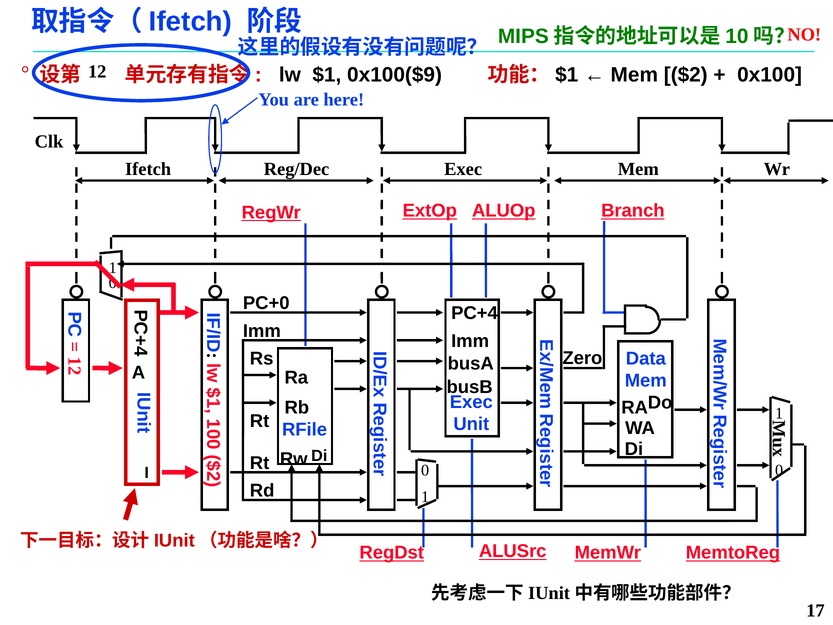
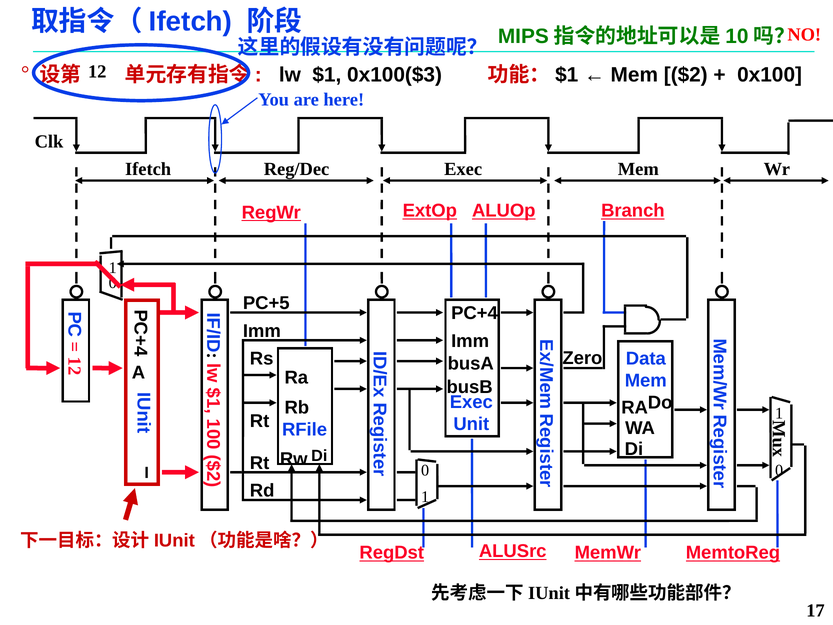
0x100($9: 0x100($9 -> 0x100($3
PC+0: PC+0 -> PC+5
